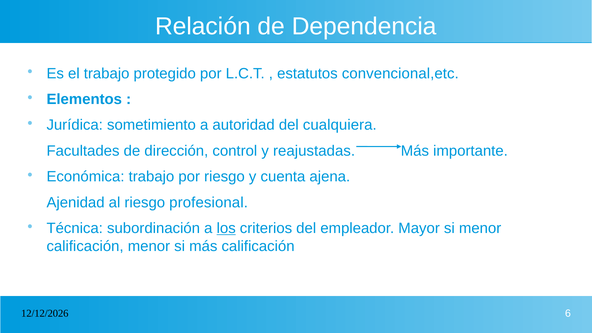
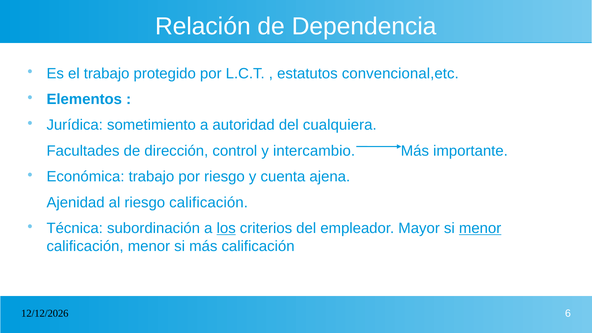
reajustadas: reajustadas -> intercambio
riesgo profesional: profesional -> calificación
menor at (480, 228) underline: none -> present
